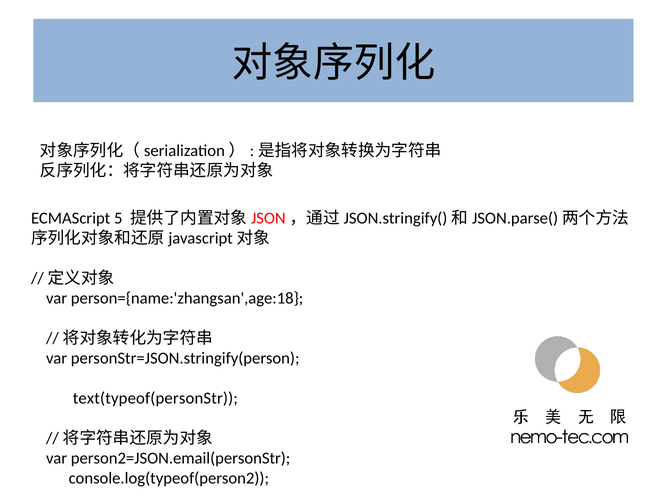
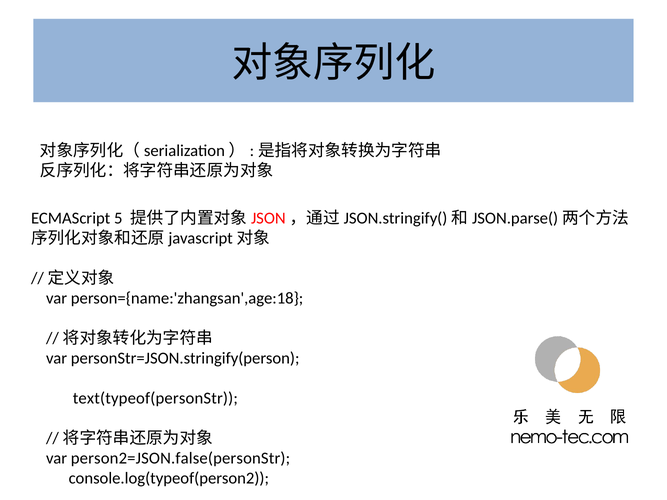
person2=JSON.email(personStr: person2=JSON.email(personStr -> person2=JSON.false(personStr
